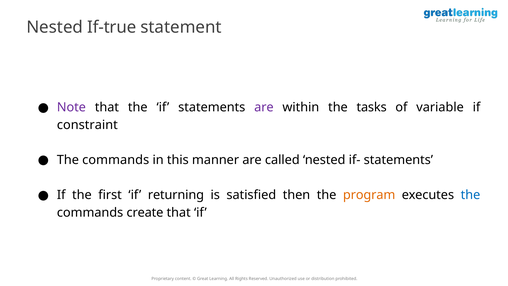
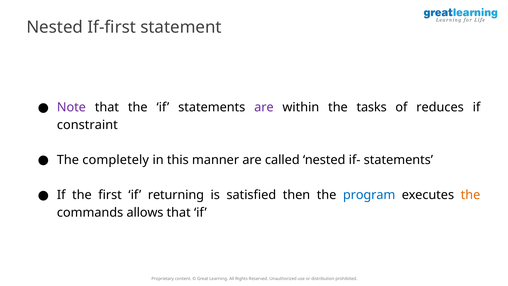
If-true: If-true -> If-first
variable: variable -> reduces
commands at (116, 160): commands -> completely
program colour: orange -> blue
the at (470, 195) colour: blue -> orange
create: create -> allows
